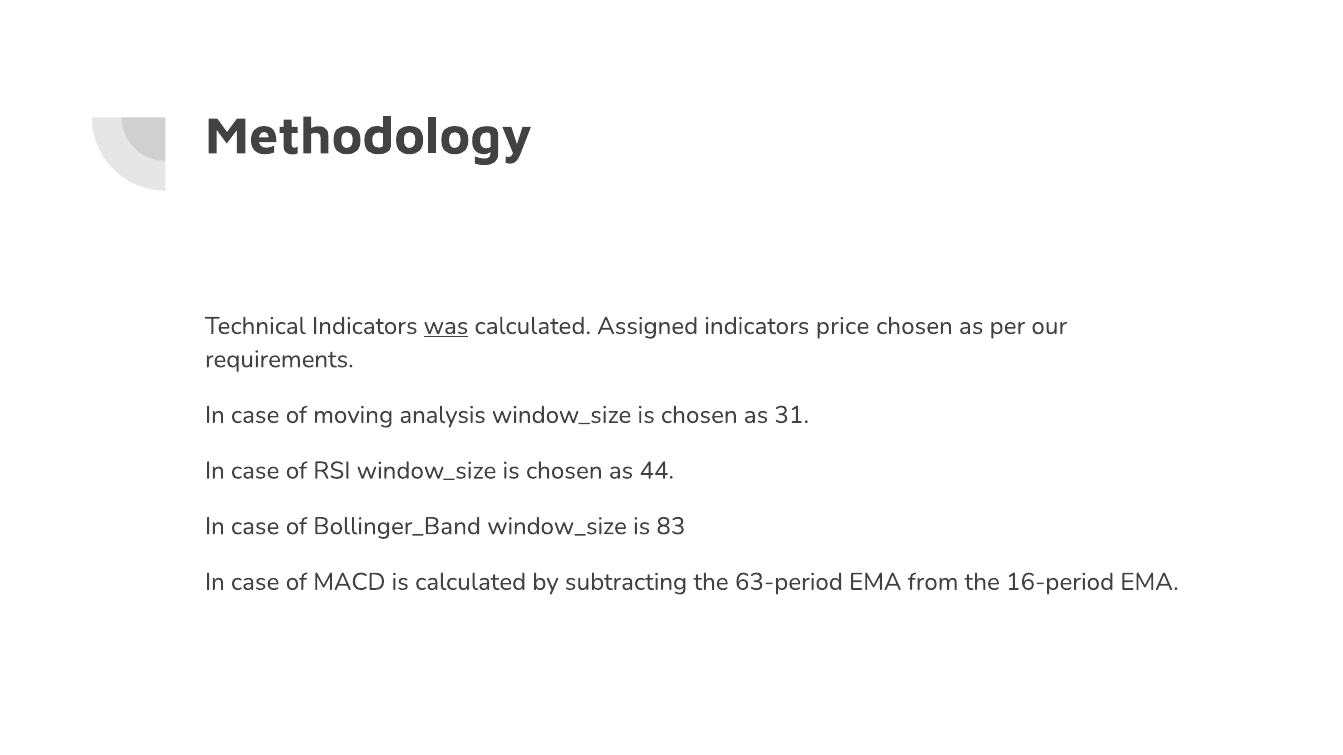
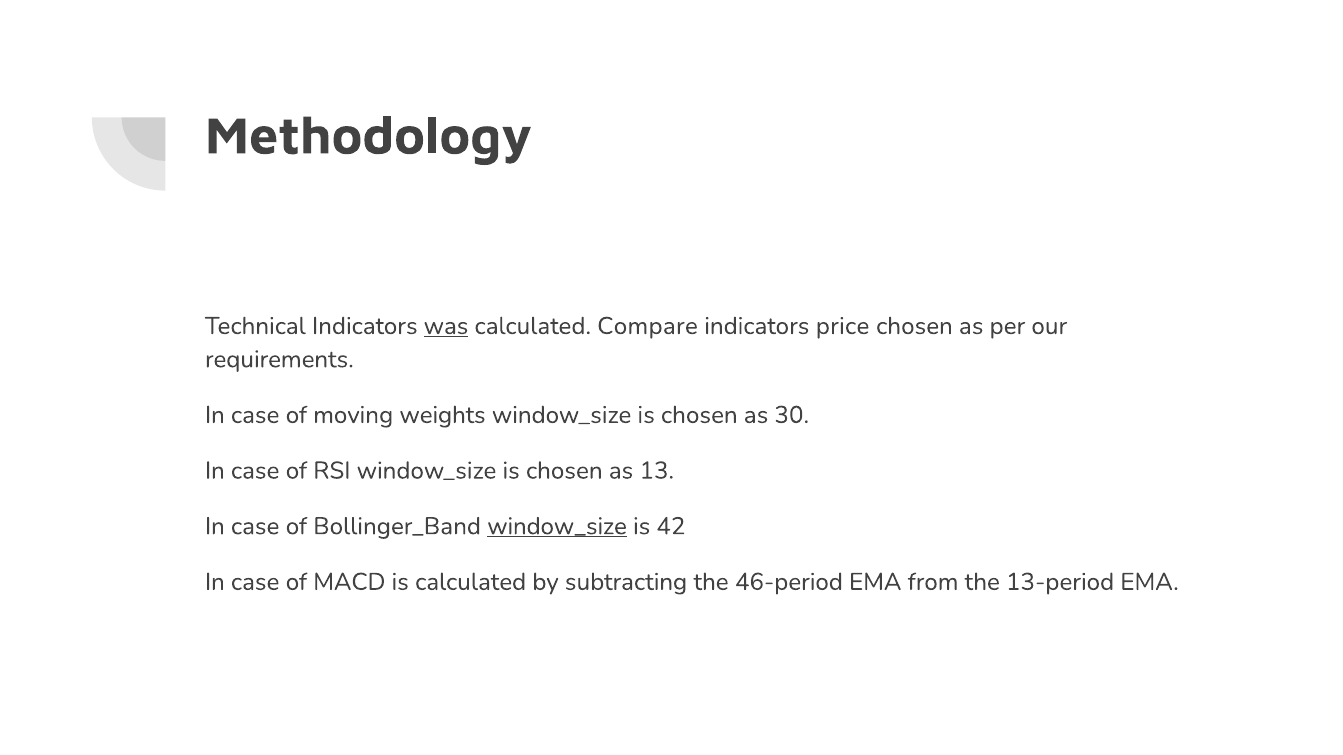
Assigned: Assigned -> Compare
analysis: analysis -> weights
31: 31 -> 30
44: 44 -> 13
window_size at (557, 527) underline: none -> present
83: 83 -> 42
63-period: 63-period -> 46-period
16-period: 16-period -> 13-period
